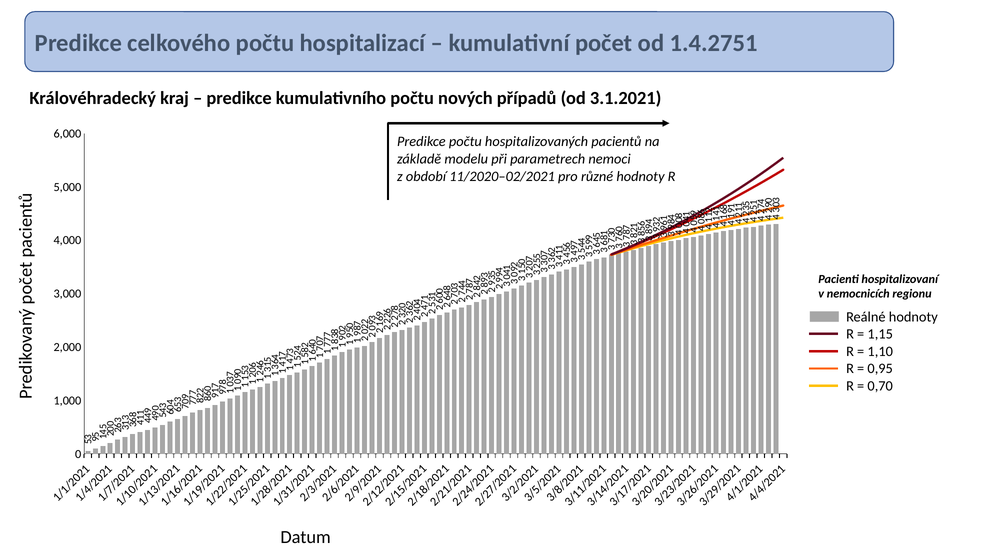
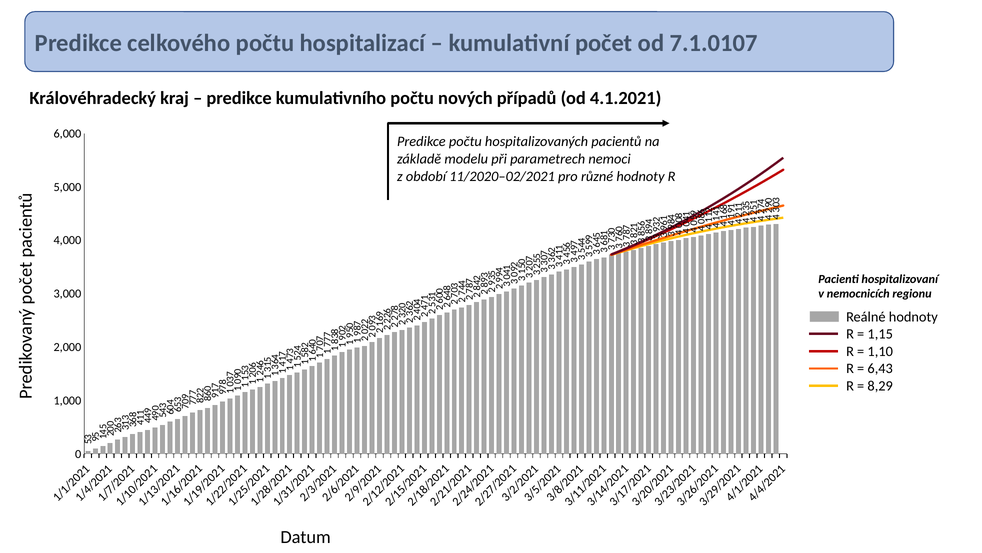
1.4.2751: 1.4.2751 -> 7.1.0107
3.1.2021: 3.1.2021 -> 4.1.2021
0,95: 0,95 -> 6,43
0,70: 0,70 -> 8,29
